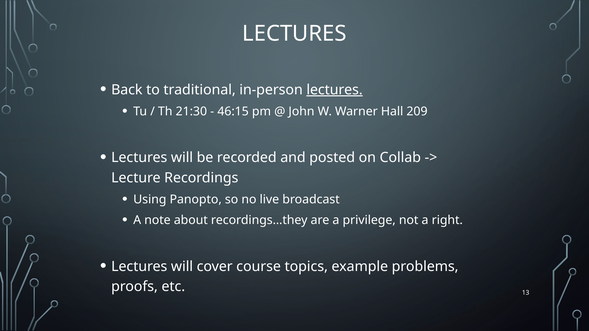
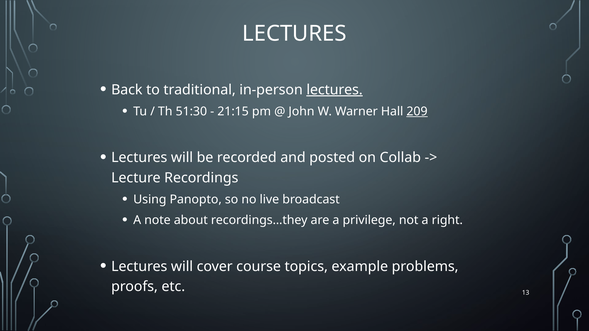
21:30: 21:30 -> 51:30
46:15: 46:15 -> 21:15
209 underline: none -> present
